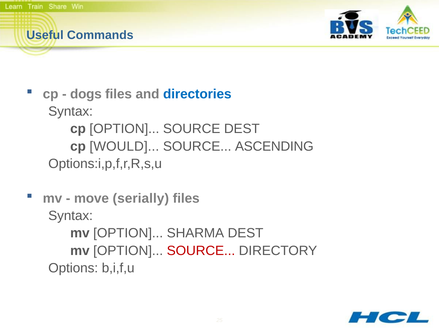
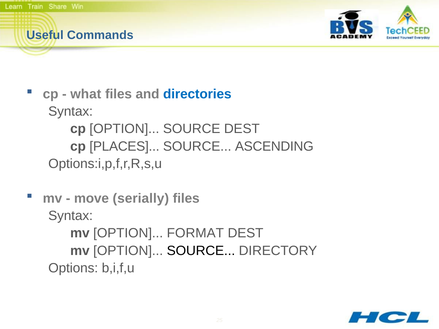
dogs: dogs -> what
WOULD: WOULD -> PLACES
SHARMA: SHARMA -> FORMAT
SOURCE at (201, 251) colour: red -> black
